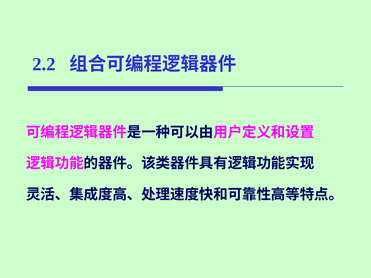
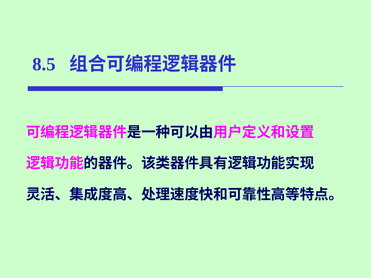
2.2: 2.2 -> 8.5
